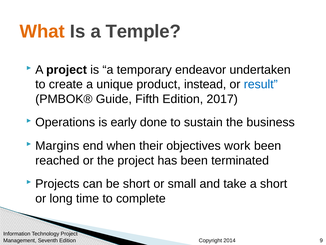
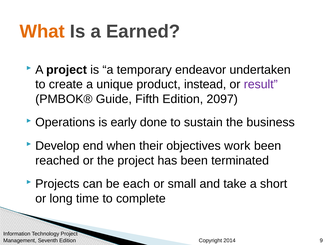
Temple: Temple -> Earned
result colour: blue -> purple
2017: 2017 -> 2097
Margins: Margins -> Develop
be short: short -> each
